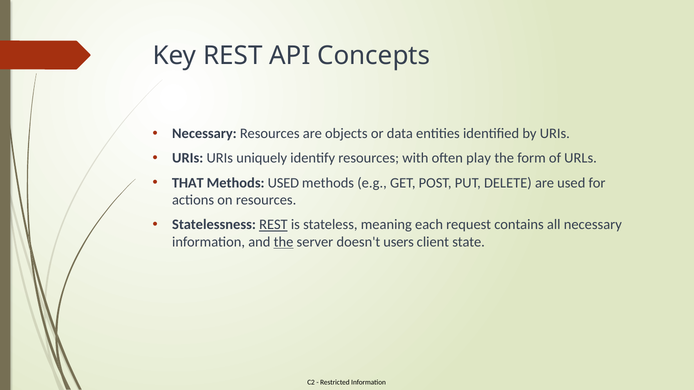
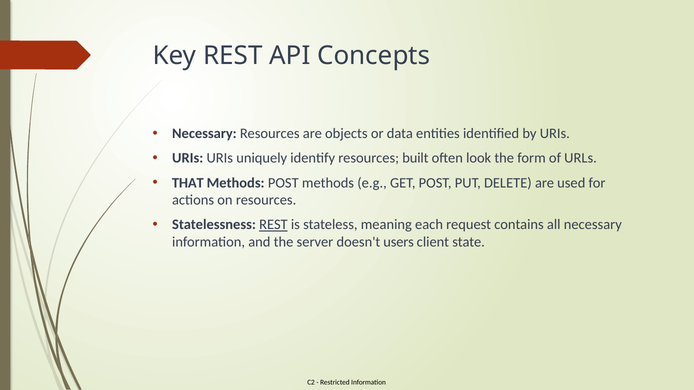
with: with -> built
play: play -> look
Methods USED: USED -> POST
the at (284, 242) underline: present -> none
